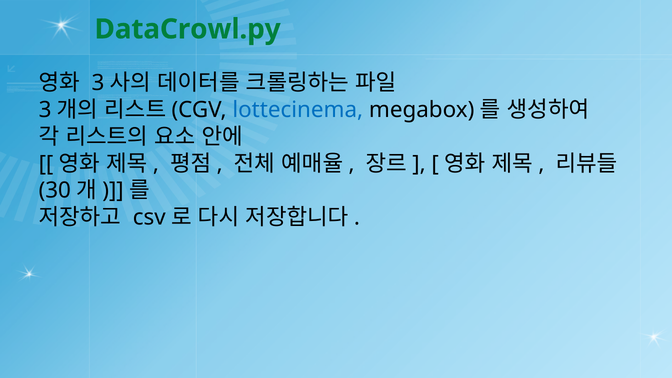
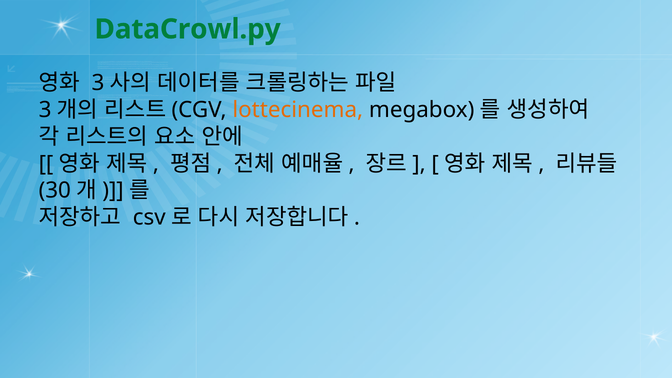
lottecinema colour: blue -> orange
